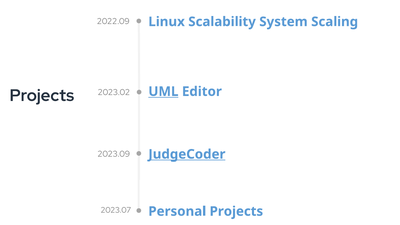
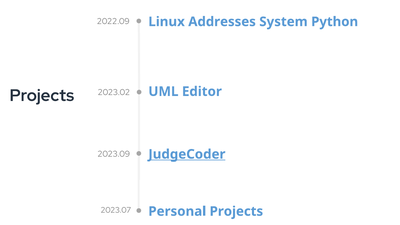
Scalability: Scalability -> Addresses
Scaling: Scaling -> Python
UML underline: present -> none
